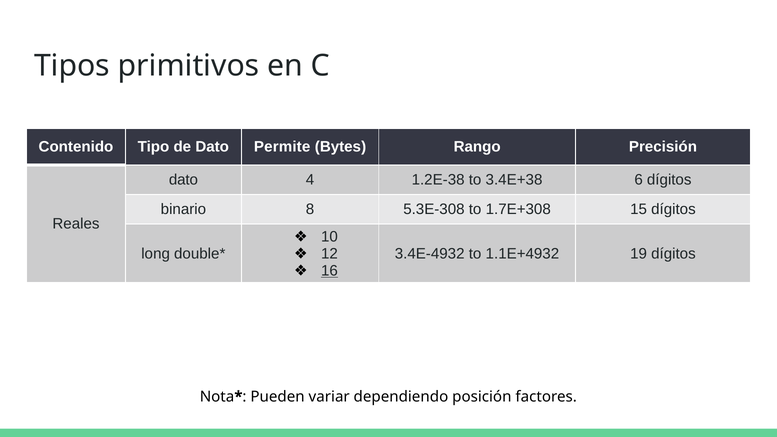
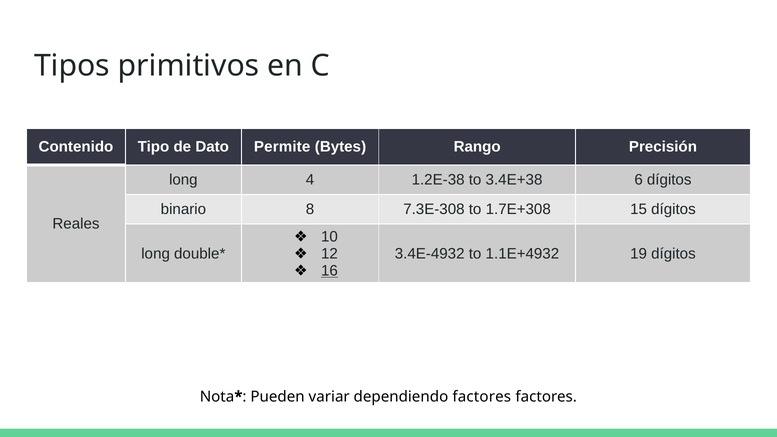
dato at (183, 180): dato -> long
5.3E-308: 5.3E-308 -> 7.3E-308
dependiendo posición: posición -> factores
